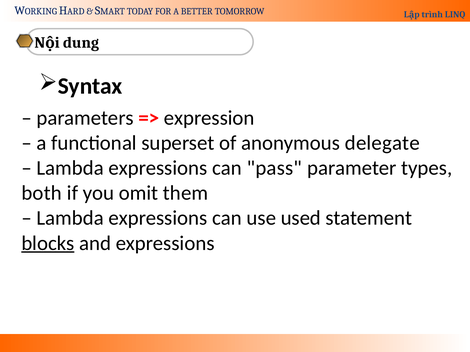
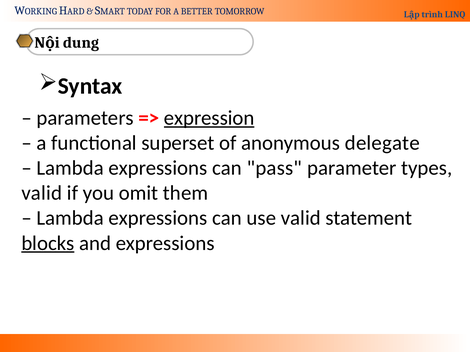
expression underline: none -> present
both at (42, 193): both -> valid
use used: used -> valid
